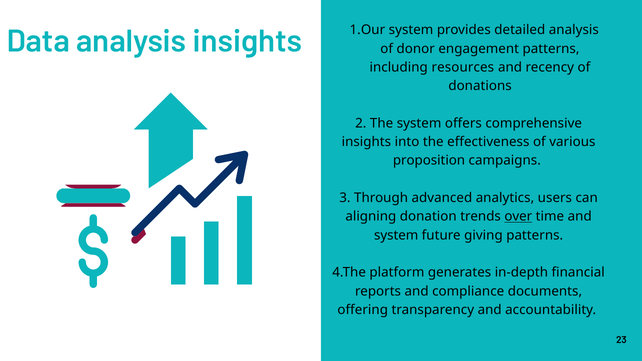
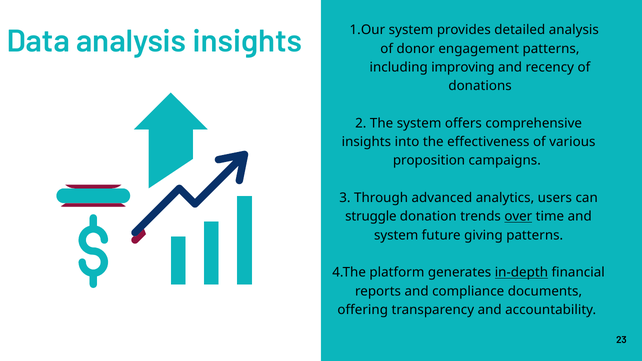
resources: resources -> improving
aligning: aligning -> struggle
in-depth underline: none -> present
